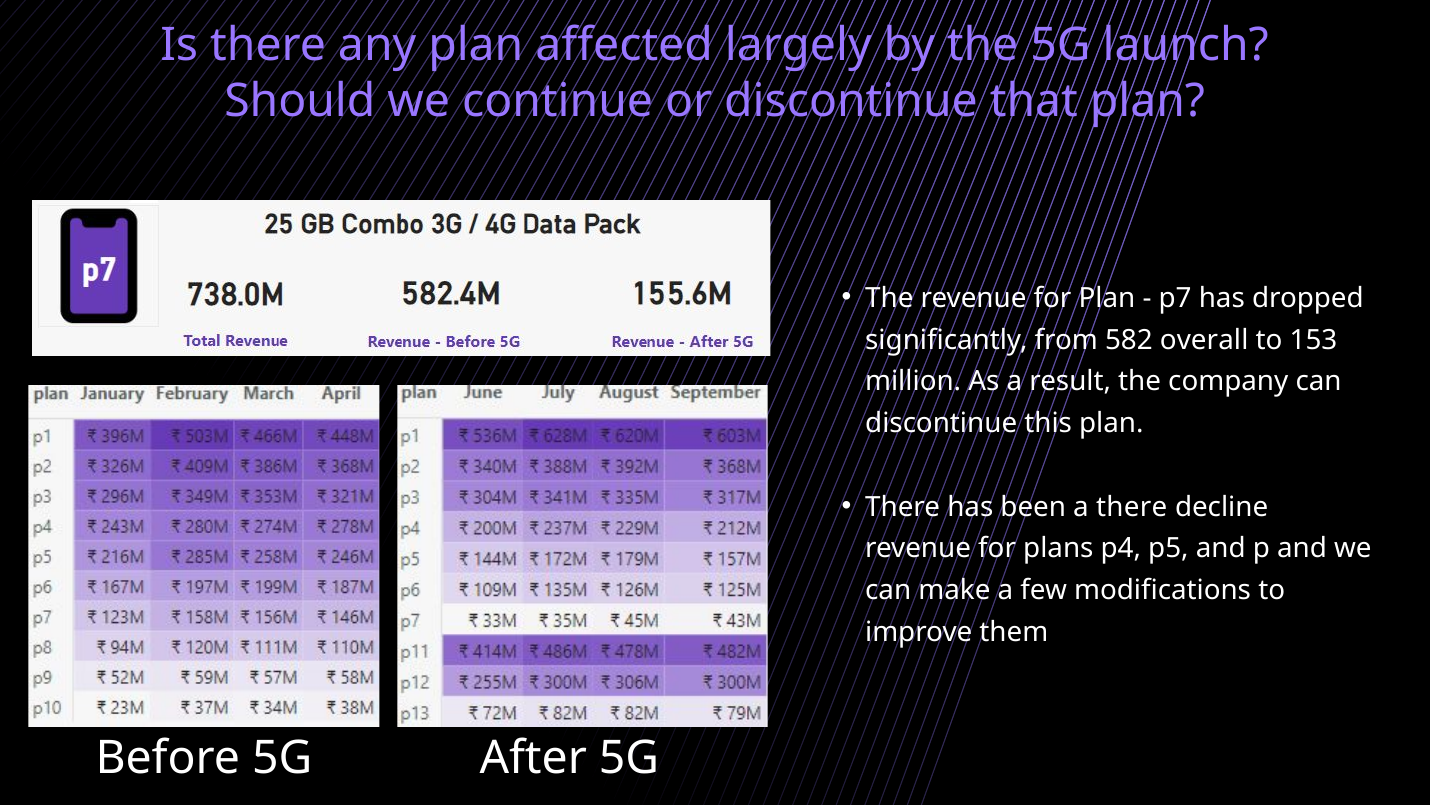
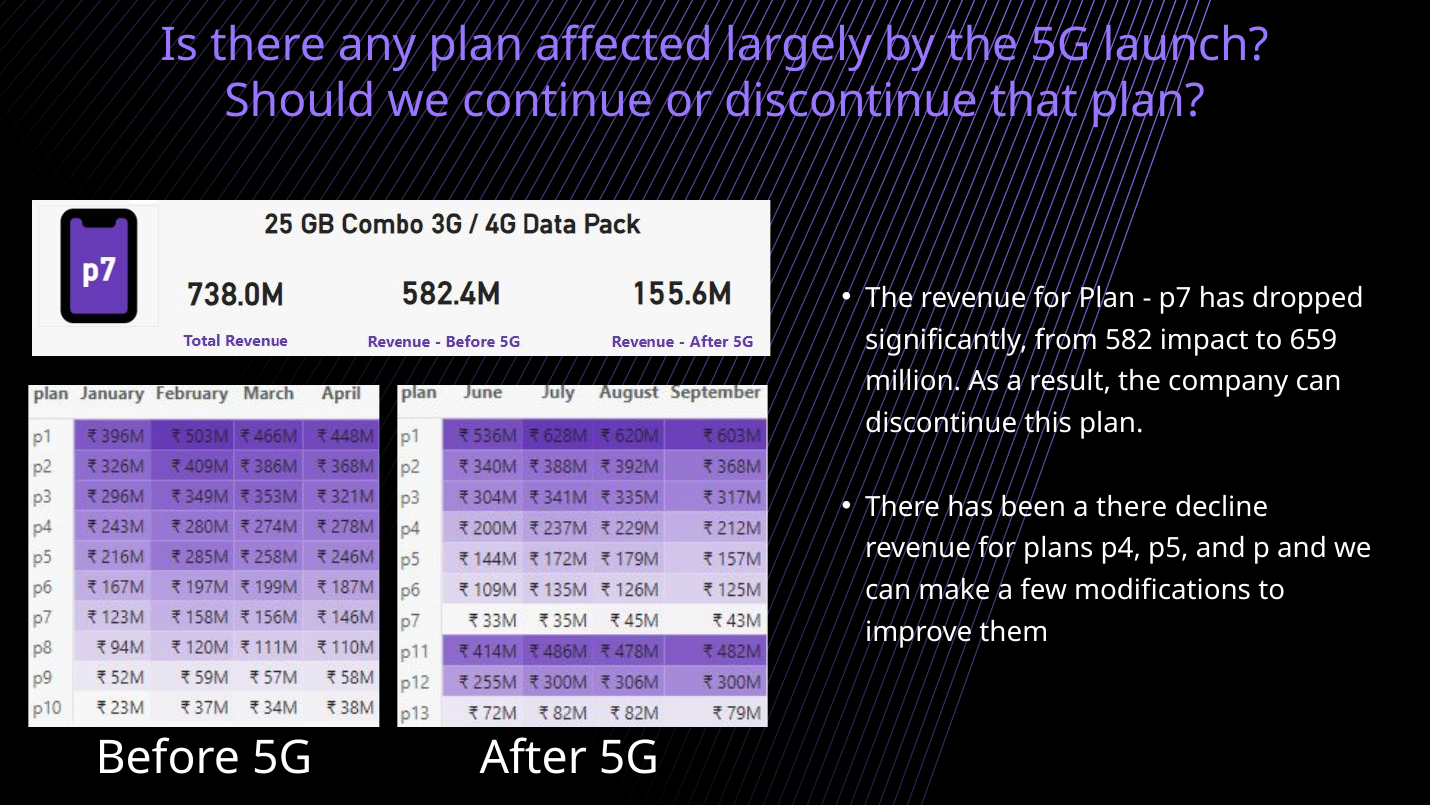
overall: overall -> impact
153: 153 -> 659
